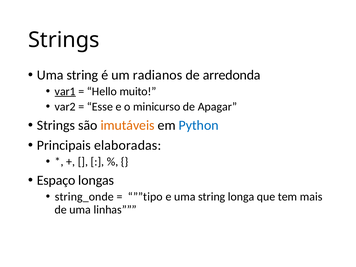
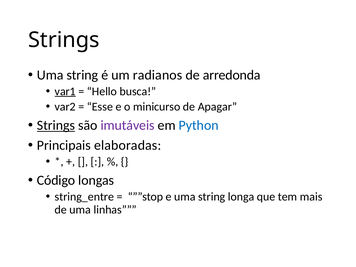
muito: muito -> busca
Strings at (56, 125) underline: none -> present
imutáveis colour: orange -> purple
Espaço: Espaço -> Código
string_onde: string_onde -> string_entre
””tipo: ””tipo -> ””stop
